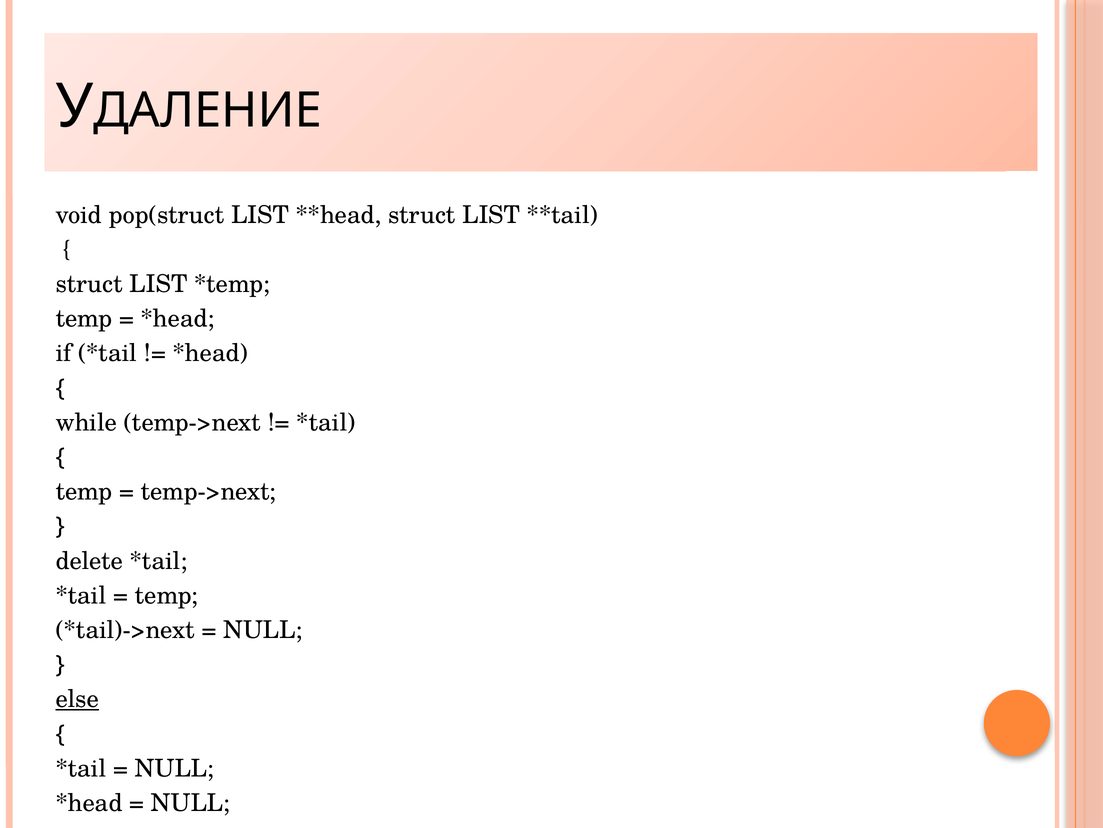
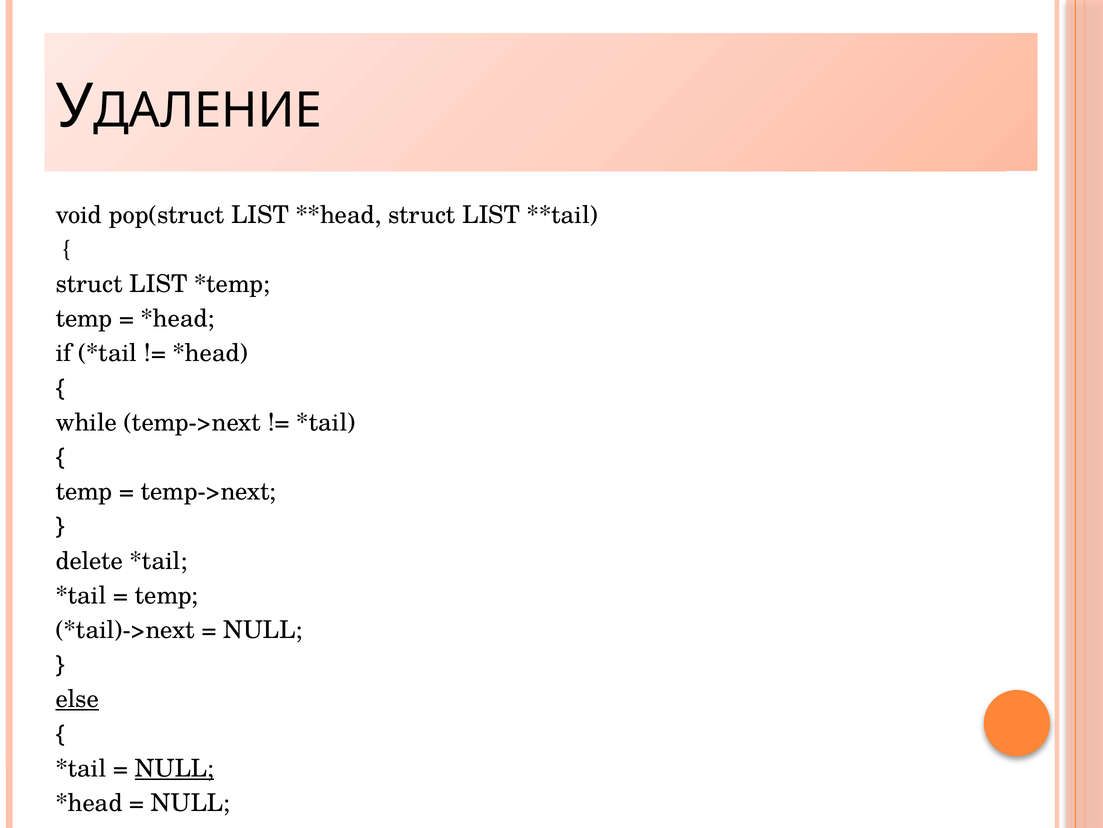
NULL at (174, 768) underline: none -> present
